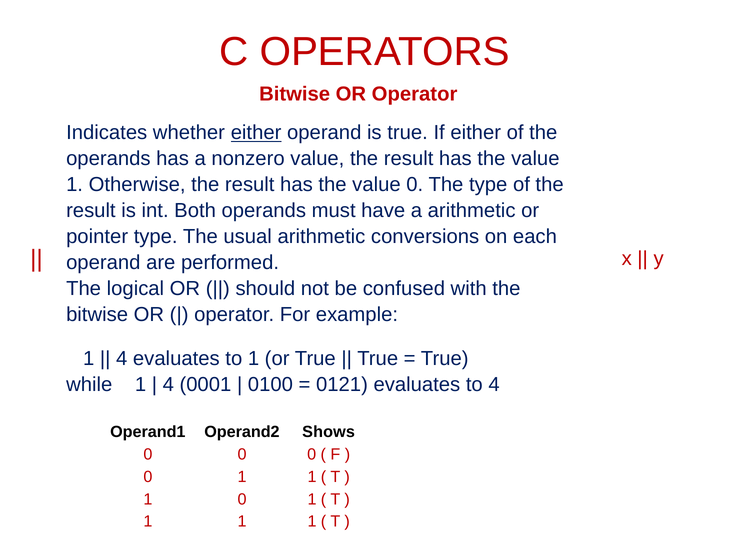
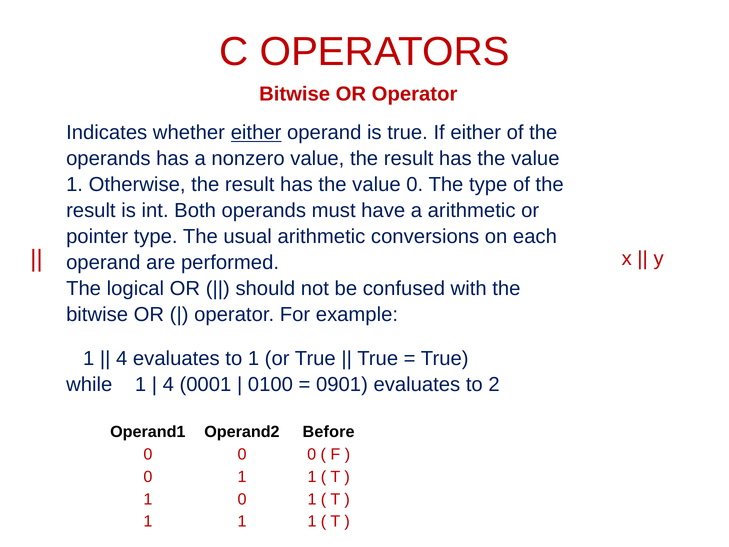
0121: 0121 -> 0901
to 4: 4 -> 2
Shows: Shows -> Before
